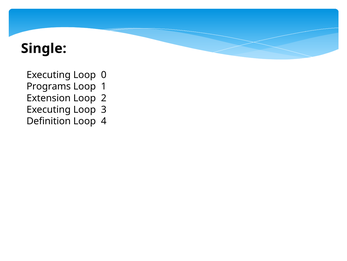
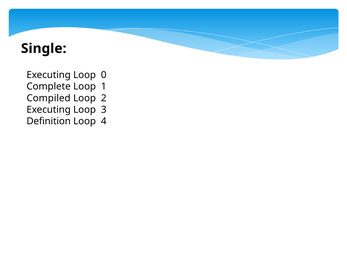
Programs: Programs -> Complete
Extension: Extension -> Compiled
